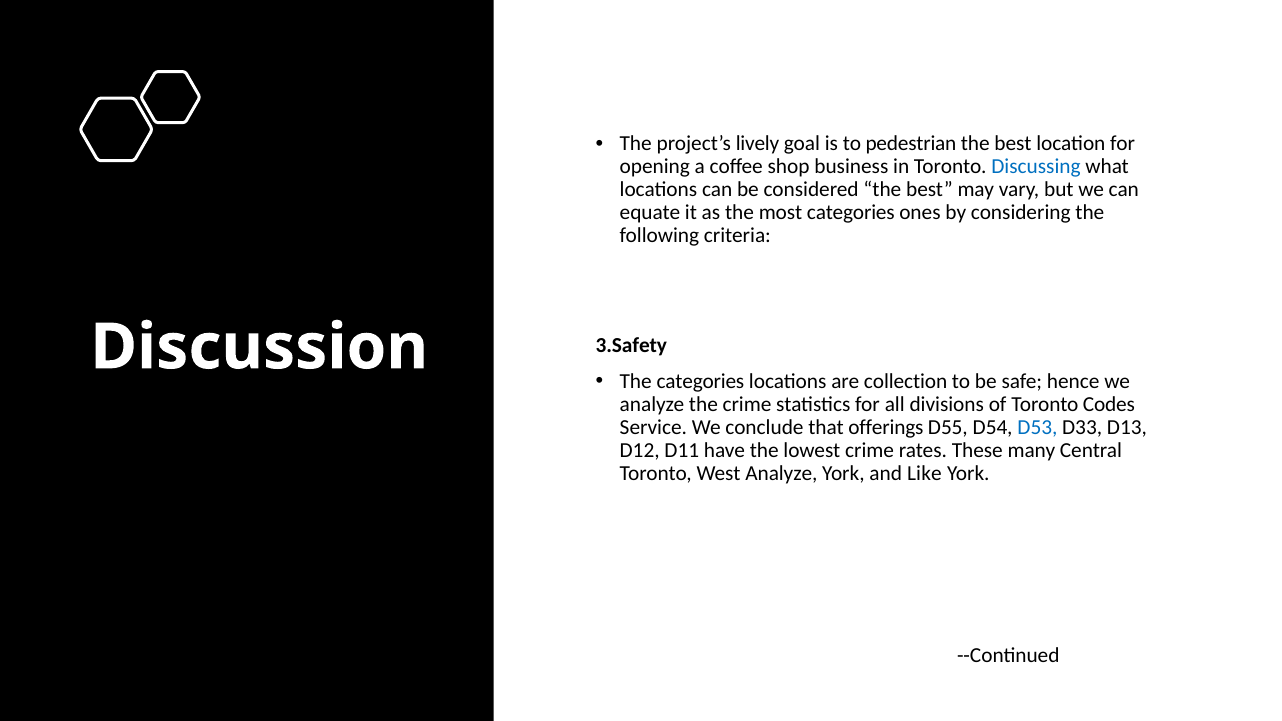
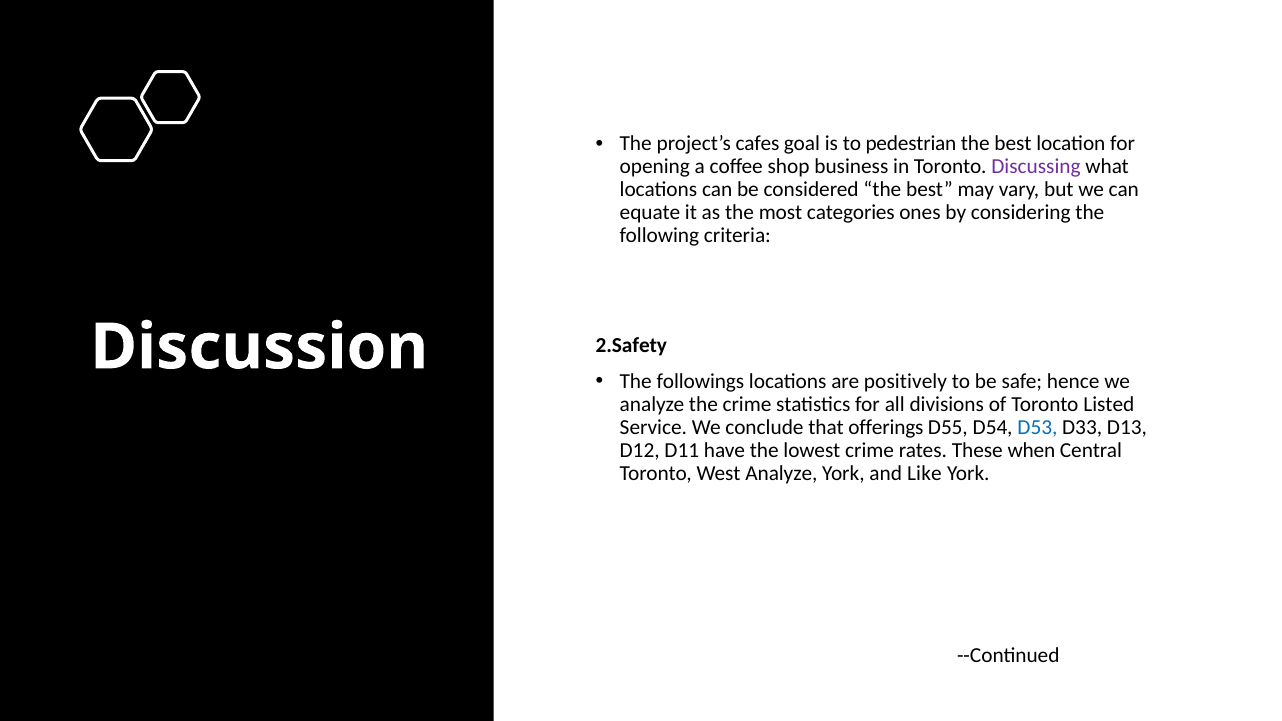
lively: lively -> cafes
Discussing colour: blue -> purple
3.Safety: 3.Safety -> 2.Safety
The categories: categories -> followings
collection: collection -> positively
Codes: Codes -> Listed
many: many -> when
